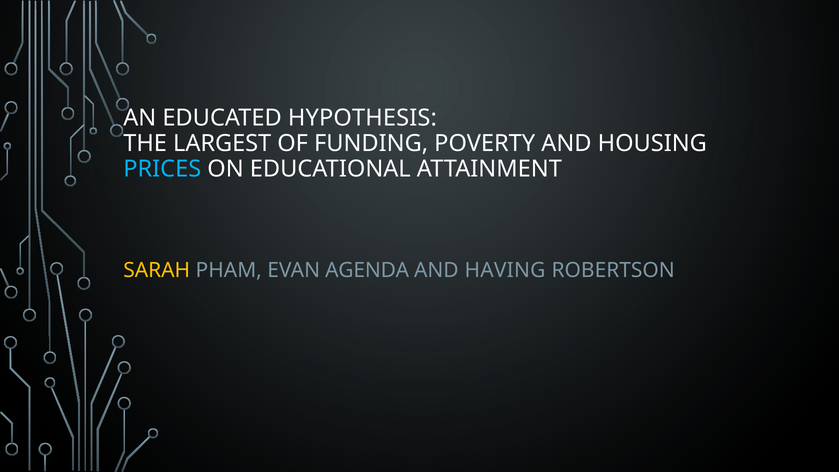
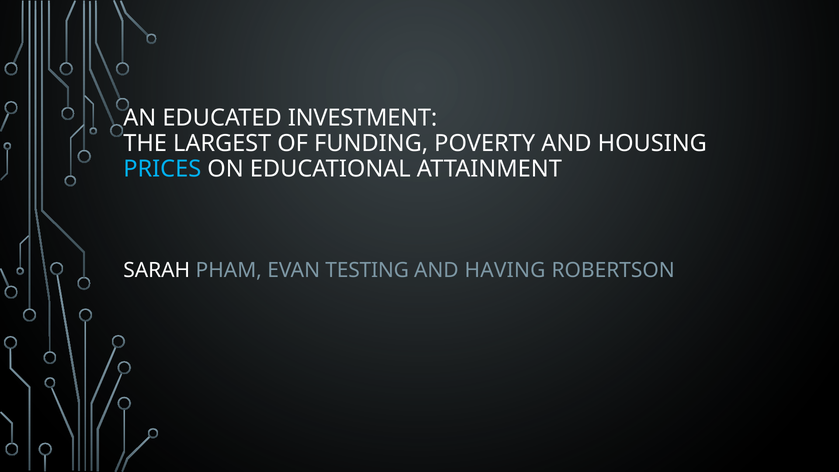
HYPOTHESIS: HYPOTHESIS -> INVESTMENT
SARAH colour: yellow -> white
AGENDA: AGENDA -> TESTING
